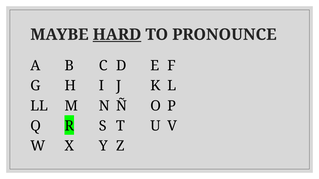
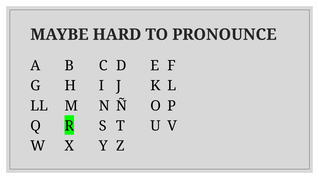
HARD underline: present -> none
